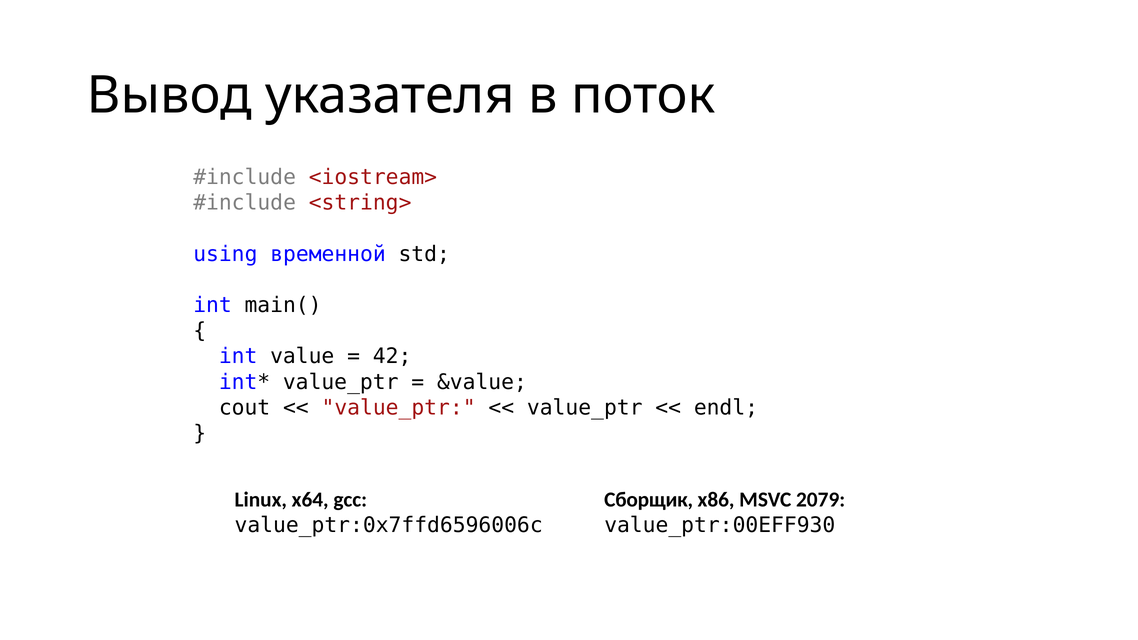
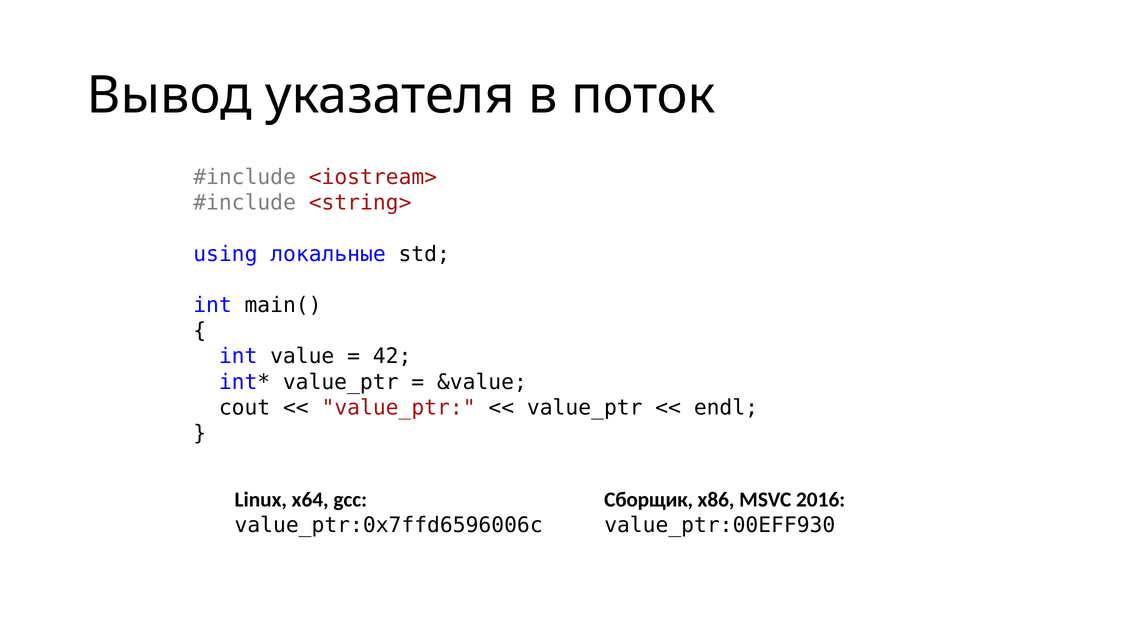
временной: временной -> локальные
2079: 2079 -> 2016
